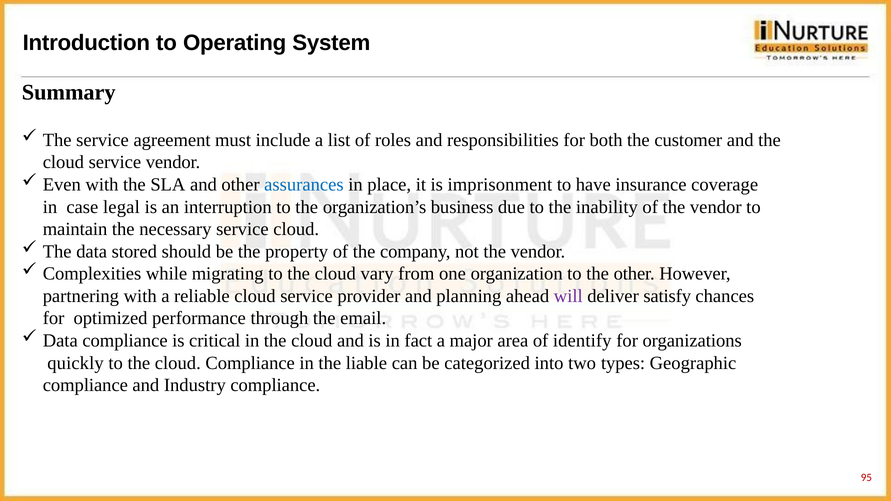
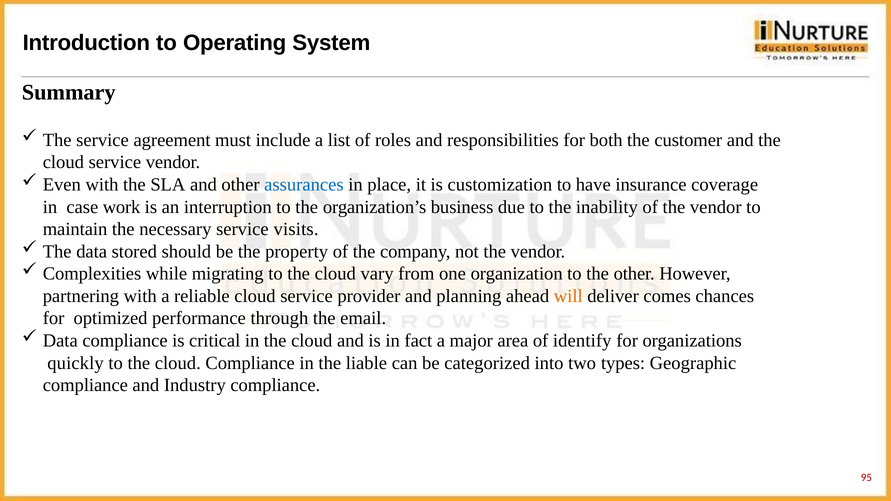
imprisonment: imprisonment -> customization
legal: legal -> work
service cloud: cloud -> visits
will colour: purple -> orange
satisfy: satisfy -> comes
